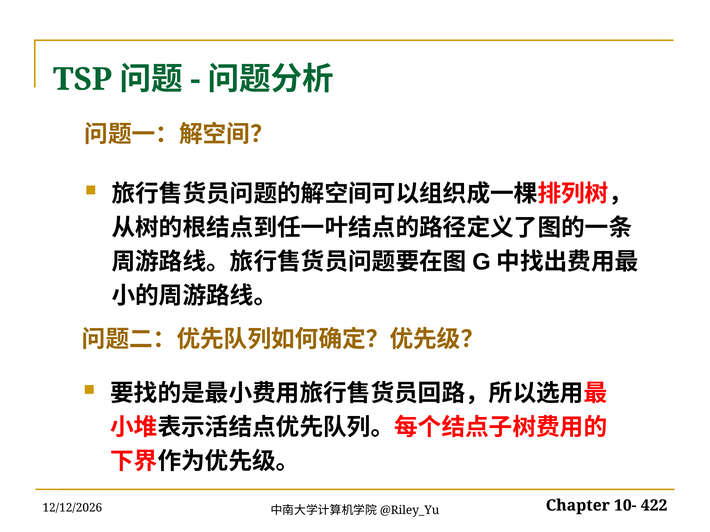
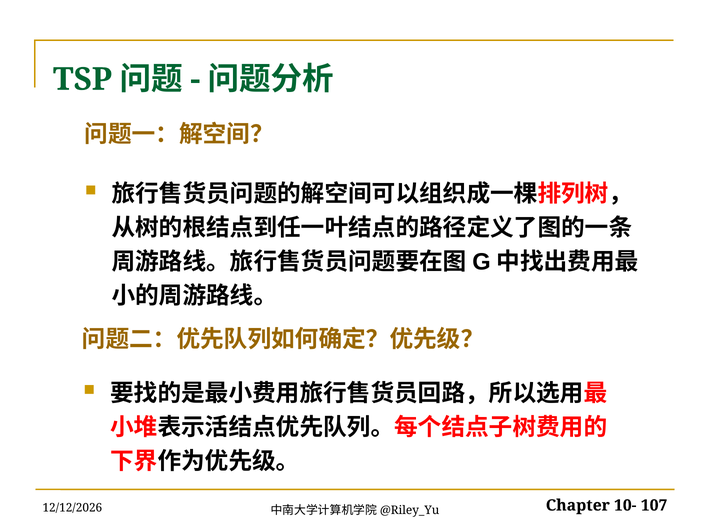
422: 422 -> 107
